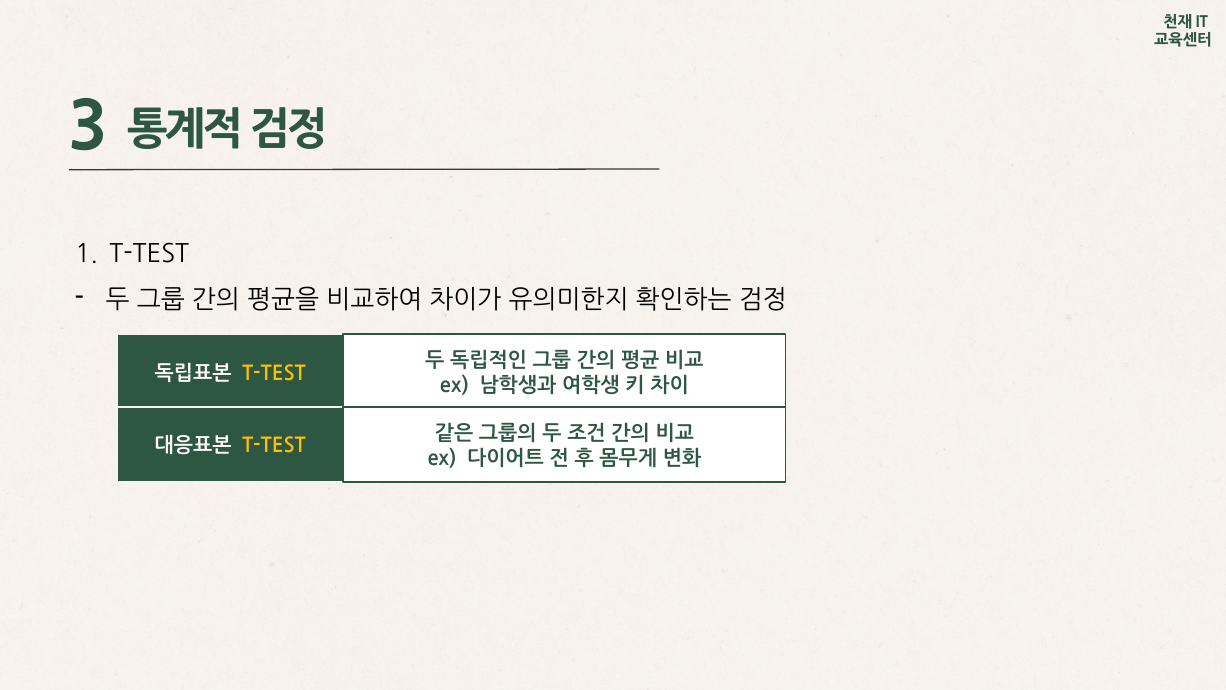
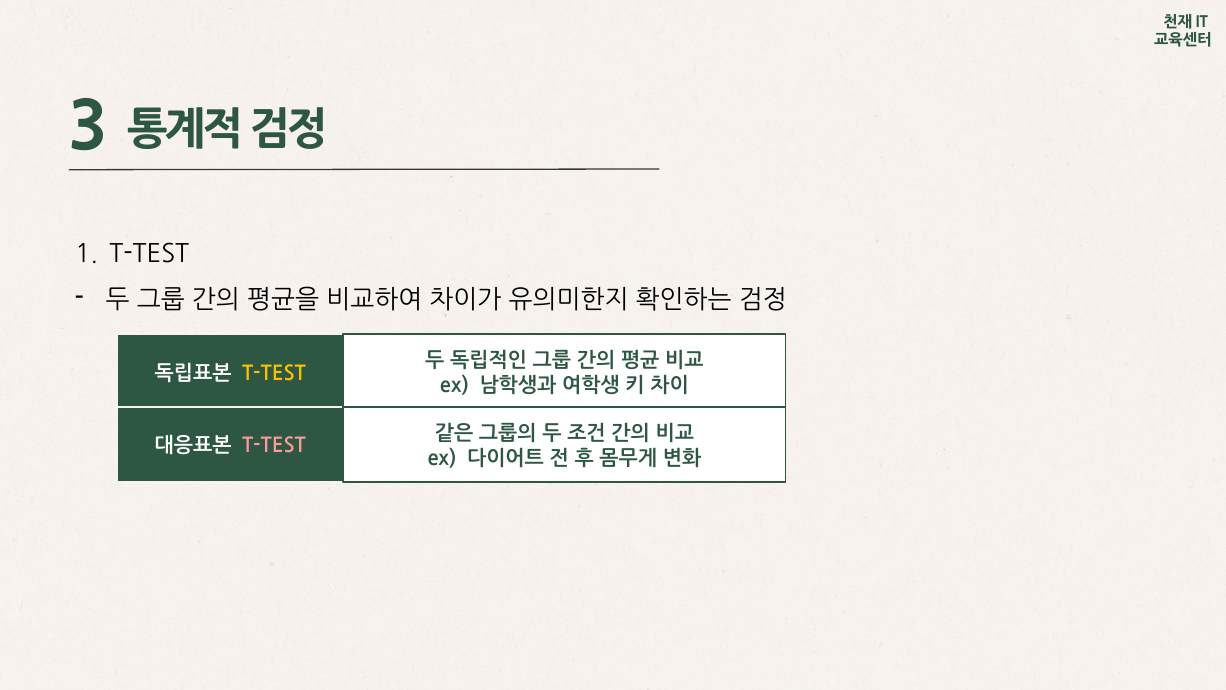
T-TEST at (274, 446) colour: yellow -> pink
